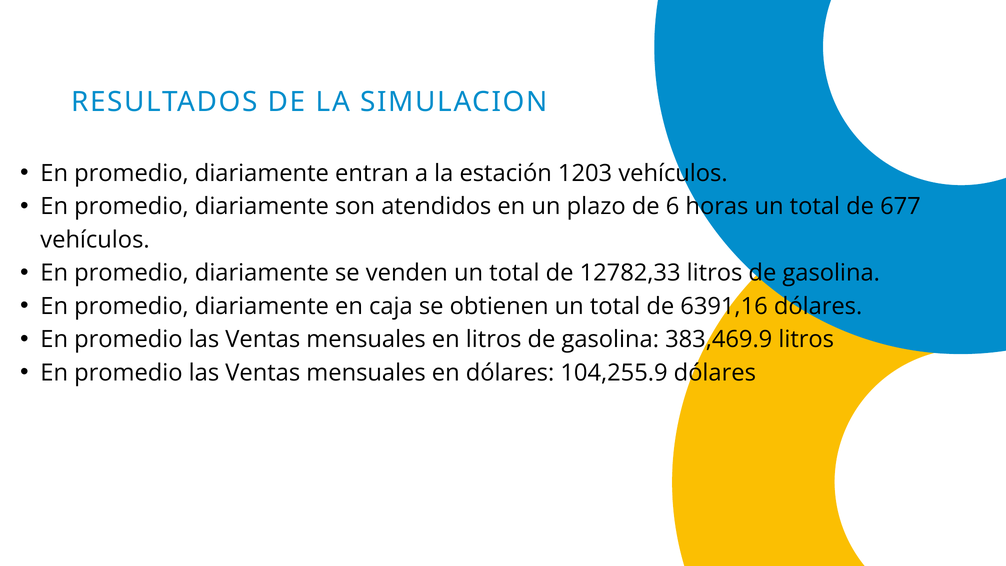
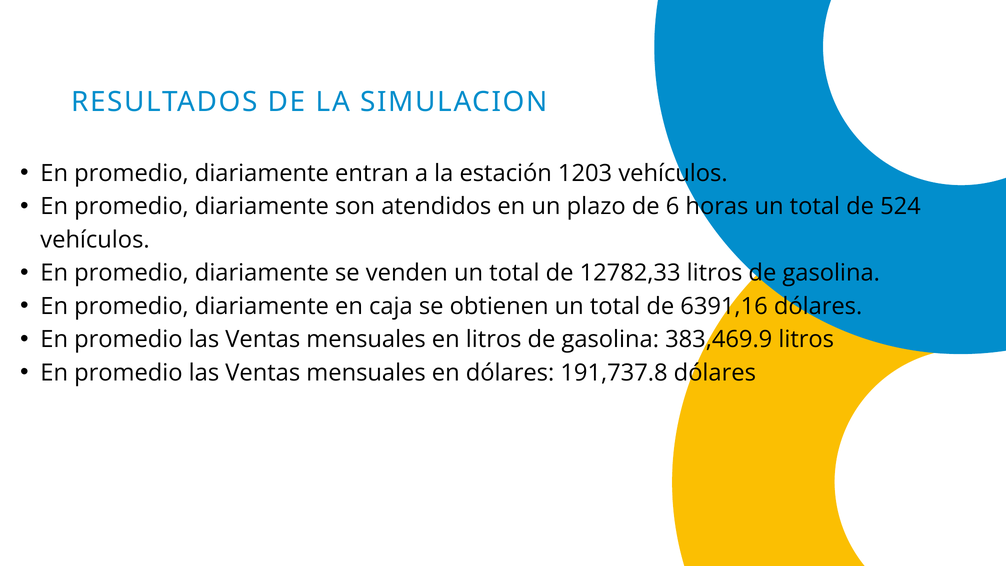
677: 677 -> 524
104,255.9: 104,255.9 -> 191,737.8
